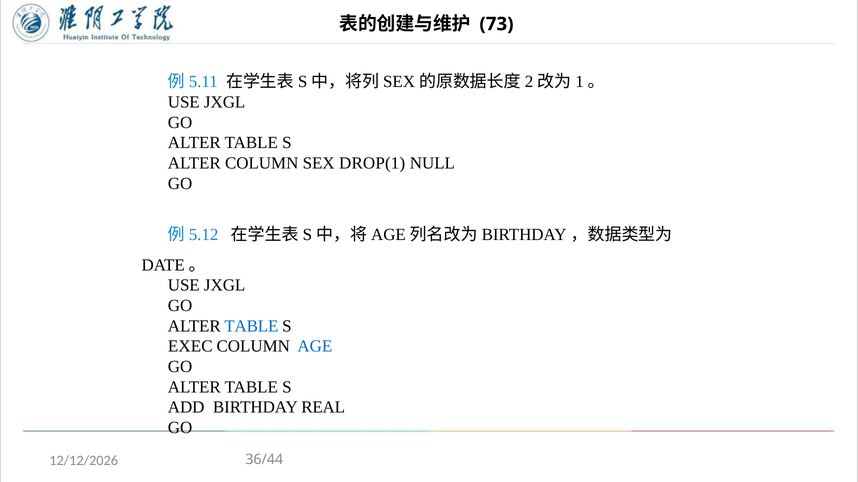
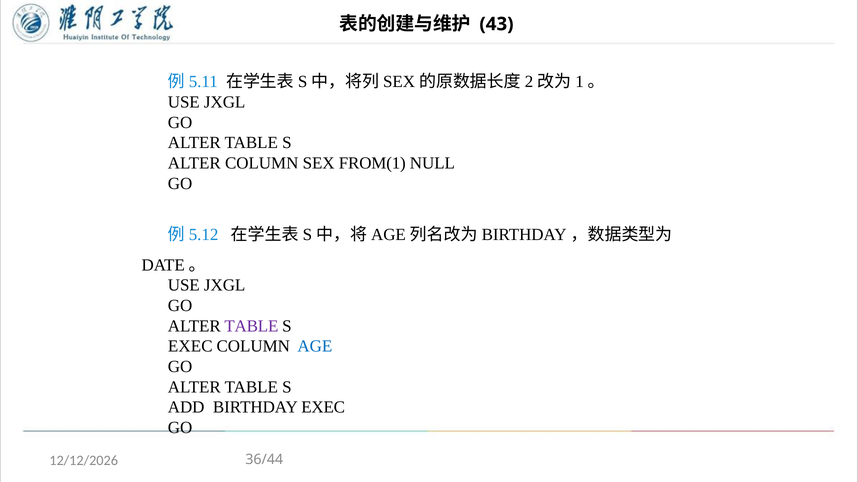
73: 73 -> 43
DROP(1: DROP(1 -> FROM(1
TABLE at (251, 326) colour: blue -> purple
BIRTHDAY REAL: REAL -> EXEC
